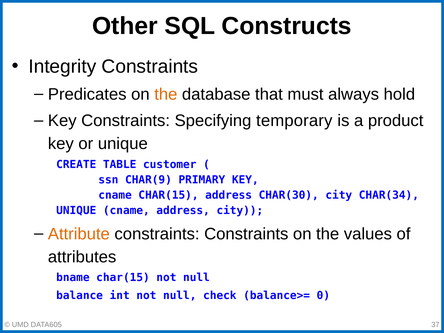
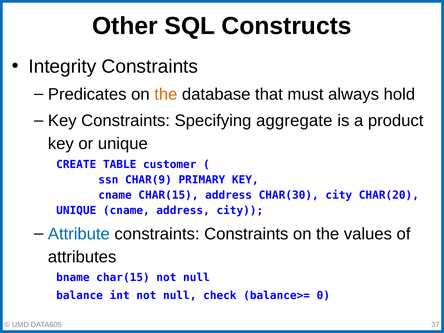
temporary: temporary -> aggregate
CHAR(34: CHAR(34 -> CHAR(20
Attribute colour: orange -> blue
